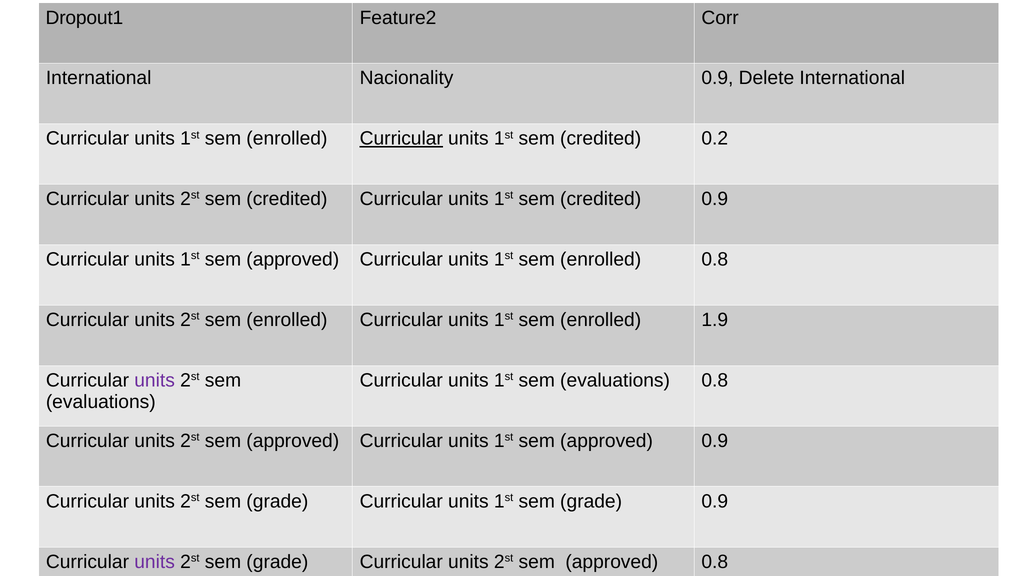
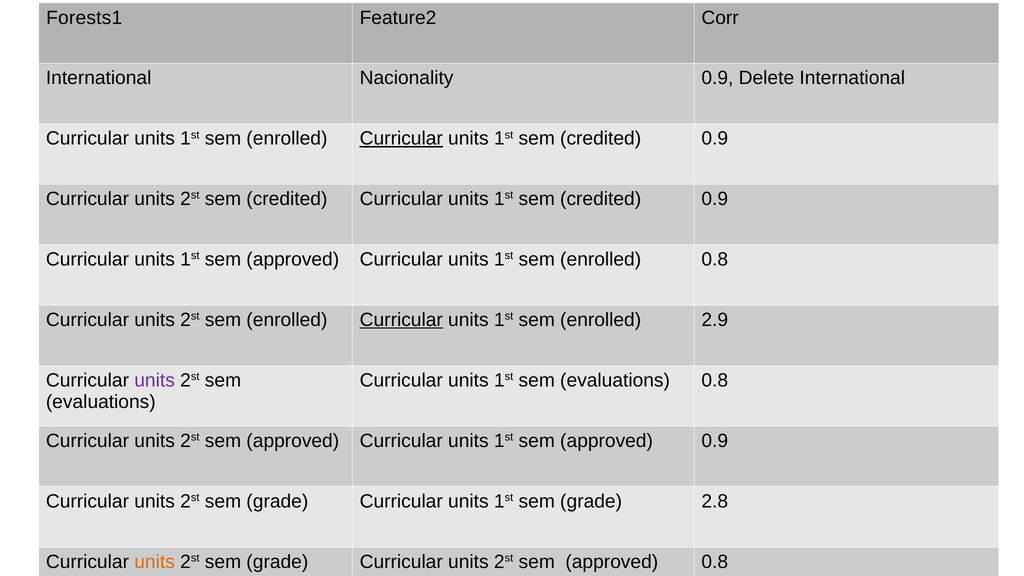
Dropout1: Dropout1 -> Forests1
0.2 at (715, 139): 0.2 -> 0.9
Curricular at (401, 320) underline: none -> present
1.9: 1.9 -> 2.9
grade 0.9: 0.9 -> 2.8
units at (155, 562) colour: purple -> orange
